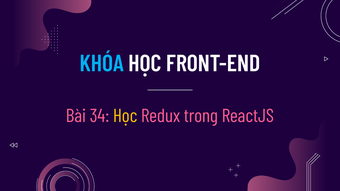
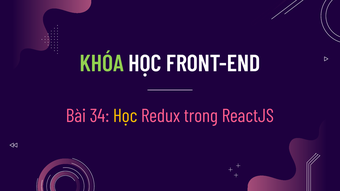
KHÓA colour: light blue -> light green
